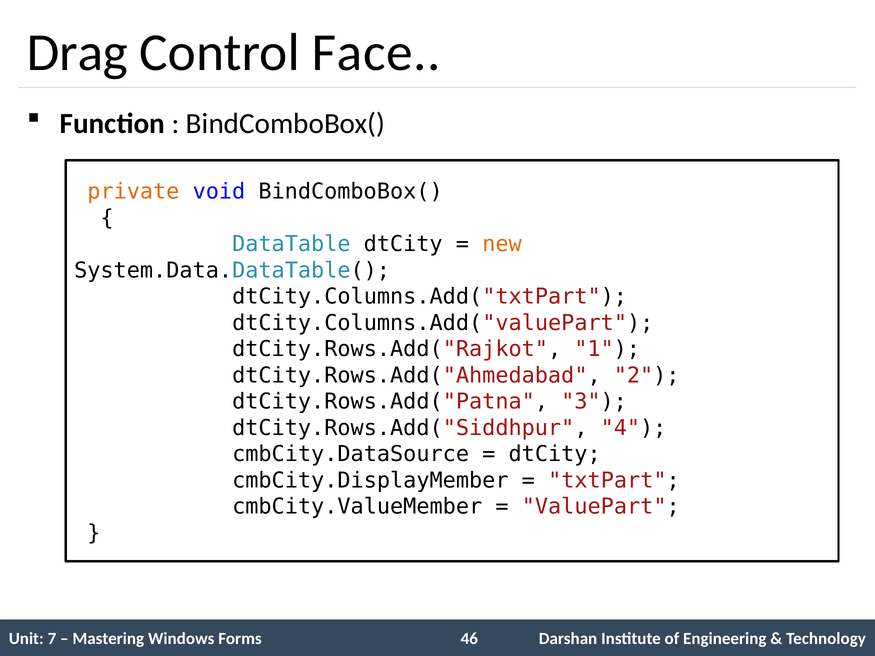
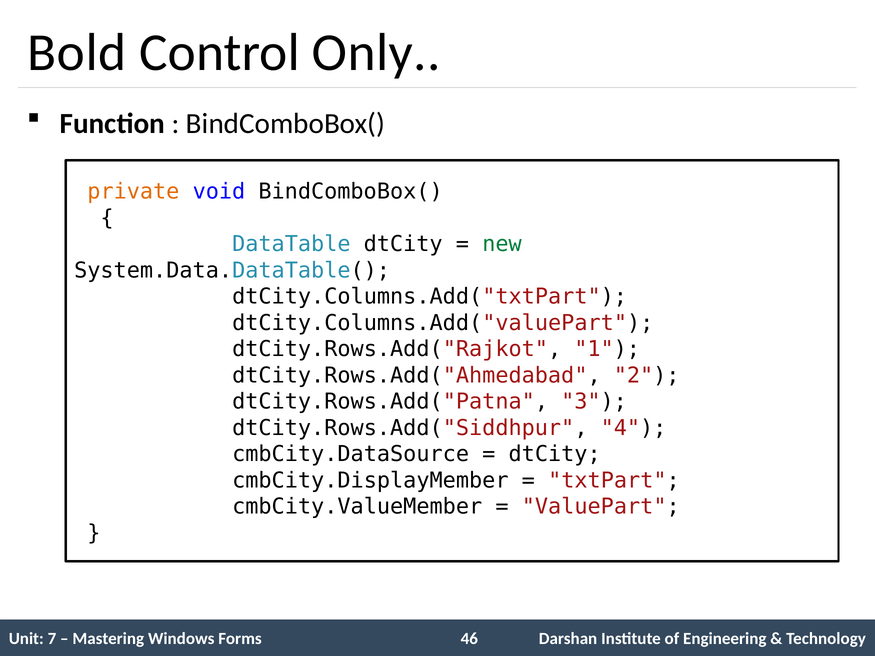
Drag: Drag -> Bold
Face: Face -> Only
new colour: orange -> green
